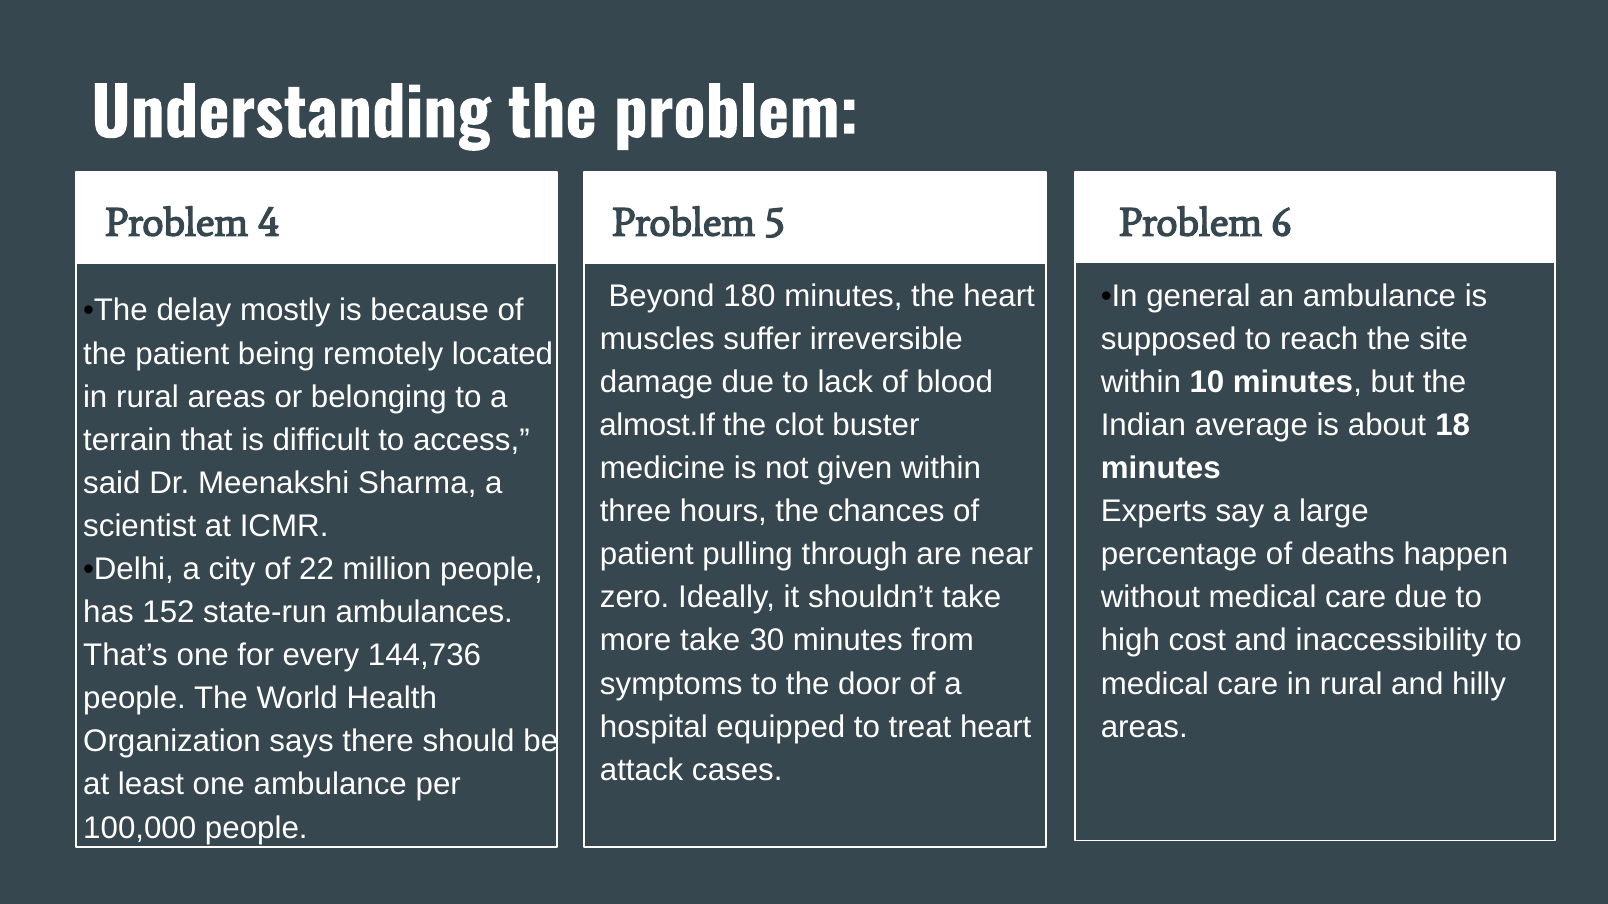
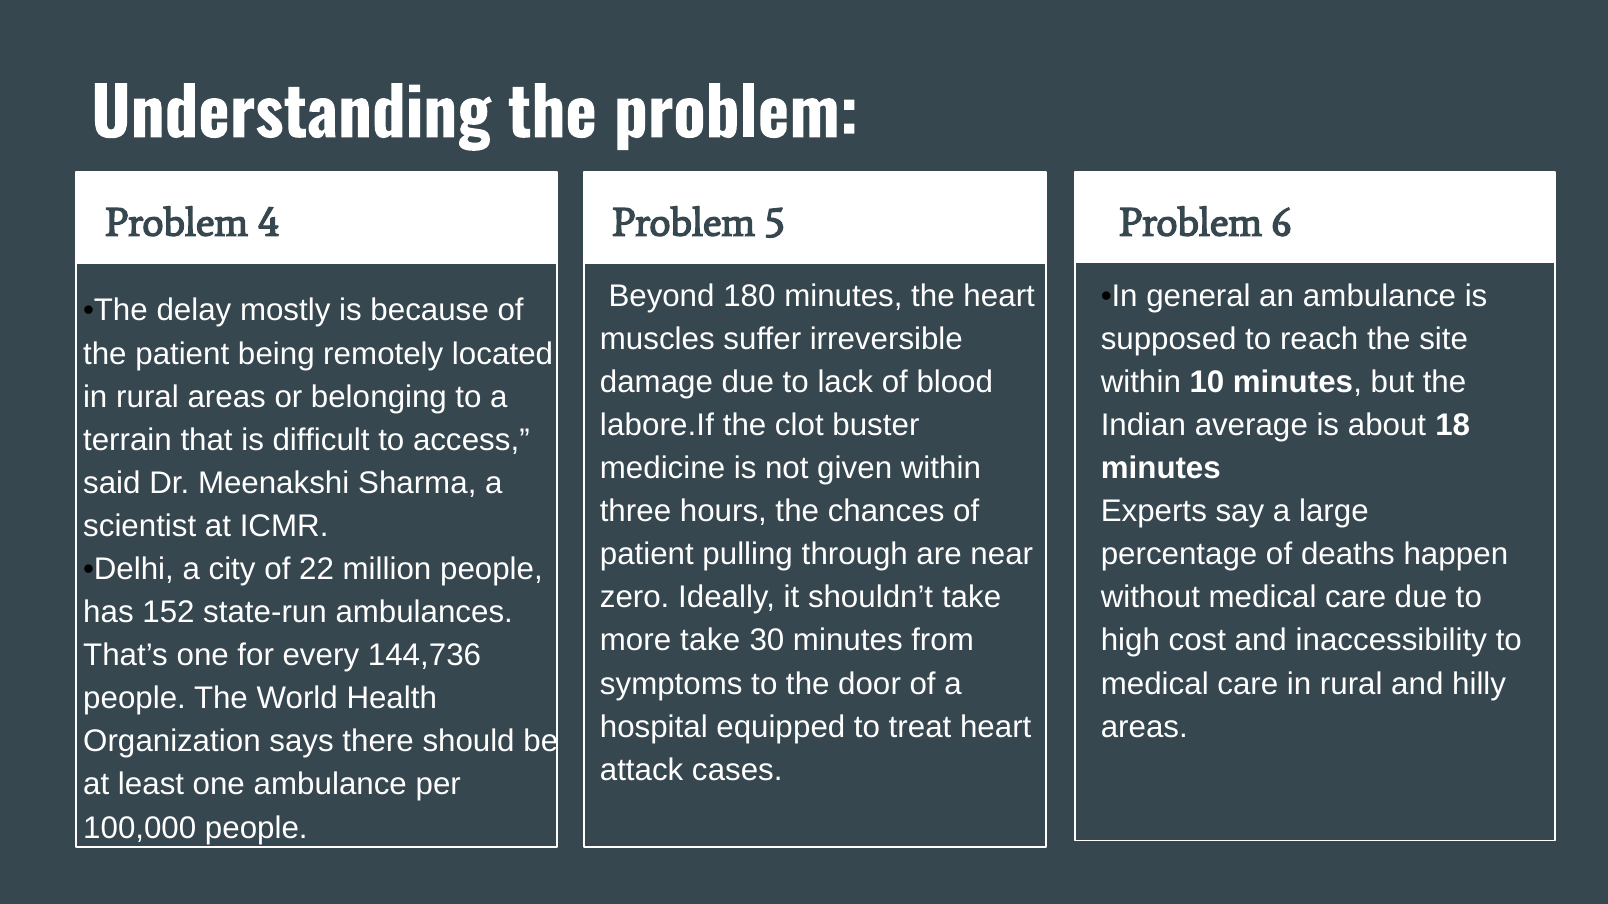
almost.If: almost.If -> labore.If
